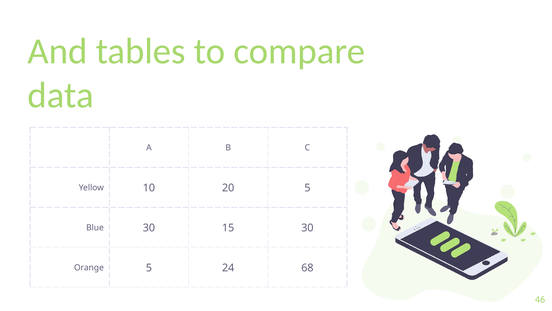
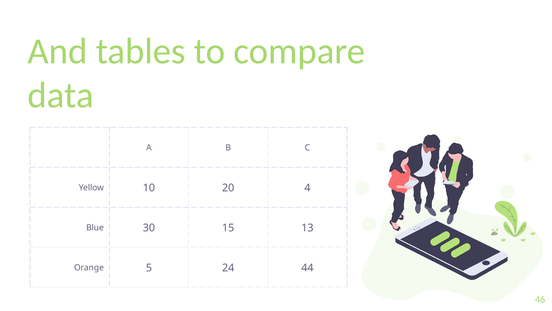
20 5: 5 -> 4
15 30: 30 -> 13
68: 68 -> 44
